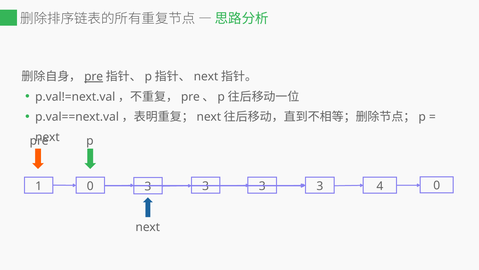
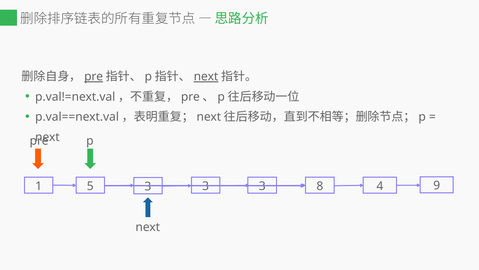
next at (206, 76) underline: none -> present
1 0: 0 -> 5
3 at (320, 186): 3 -> 8
4 0: 0 -> 9
